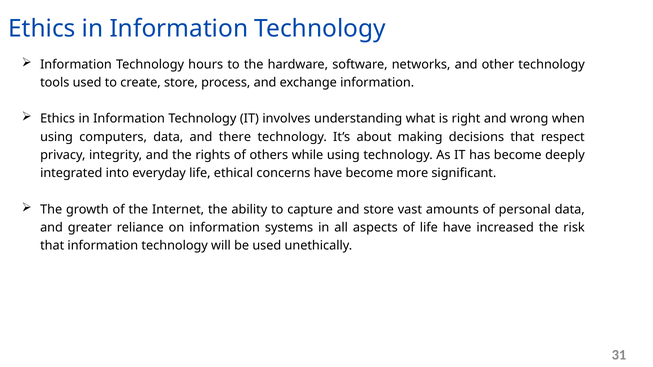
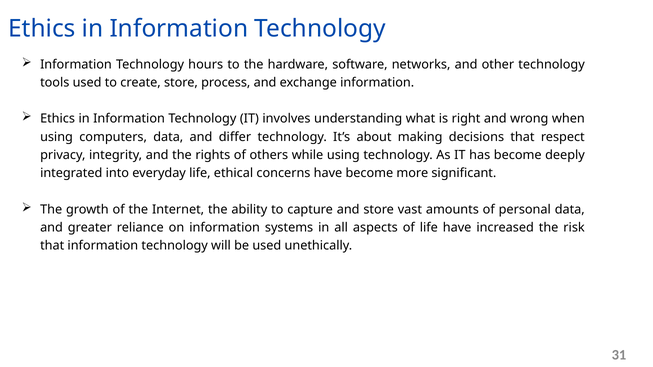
there: there -> differ
